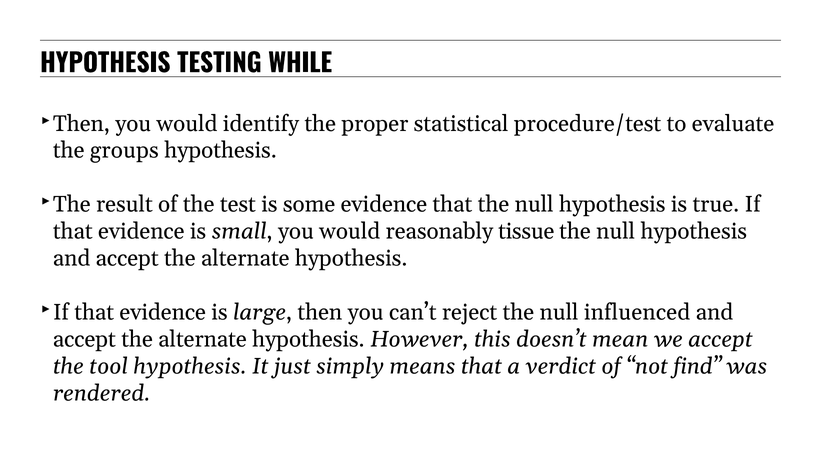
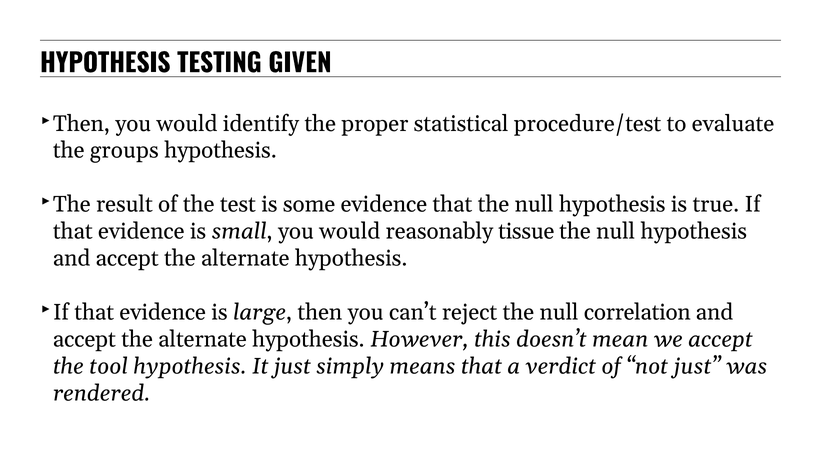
WHILE: WHILE -> GIVEN
influenced: influenced -> correlation
not find: find -> just
